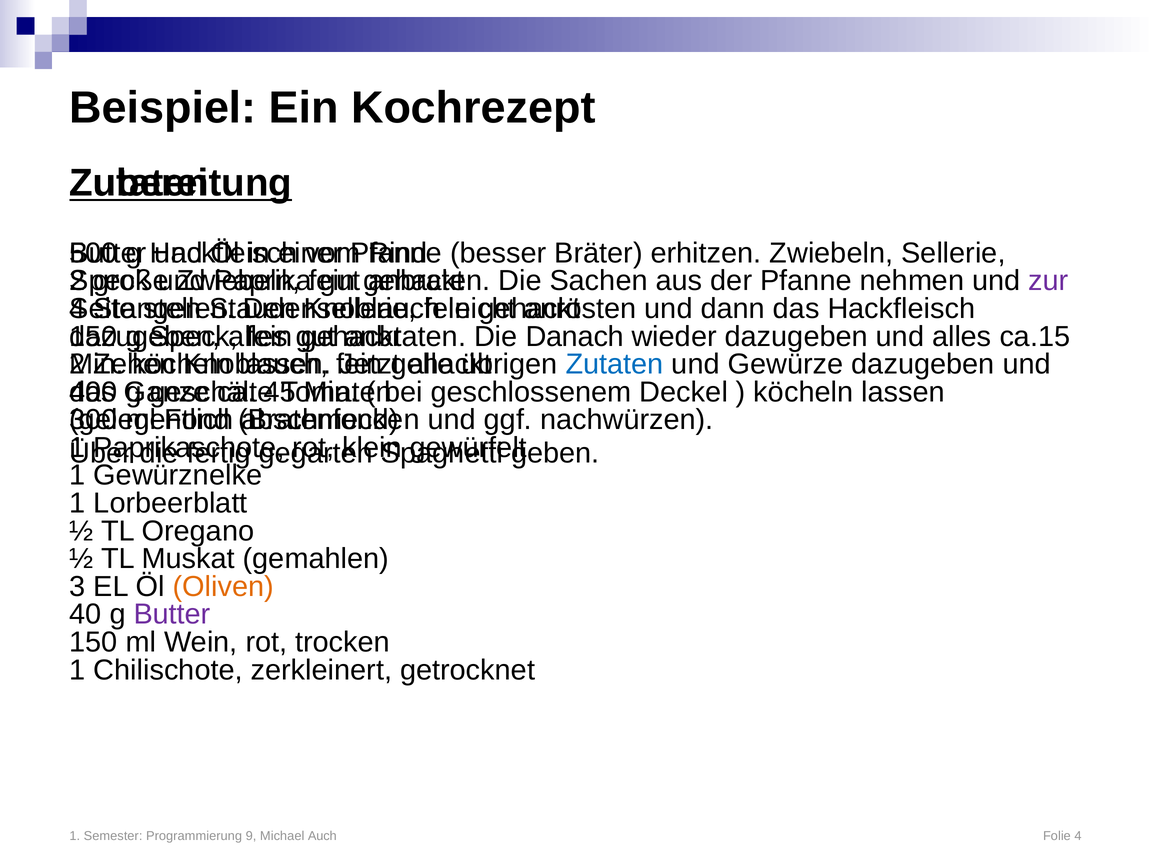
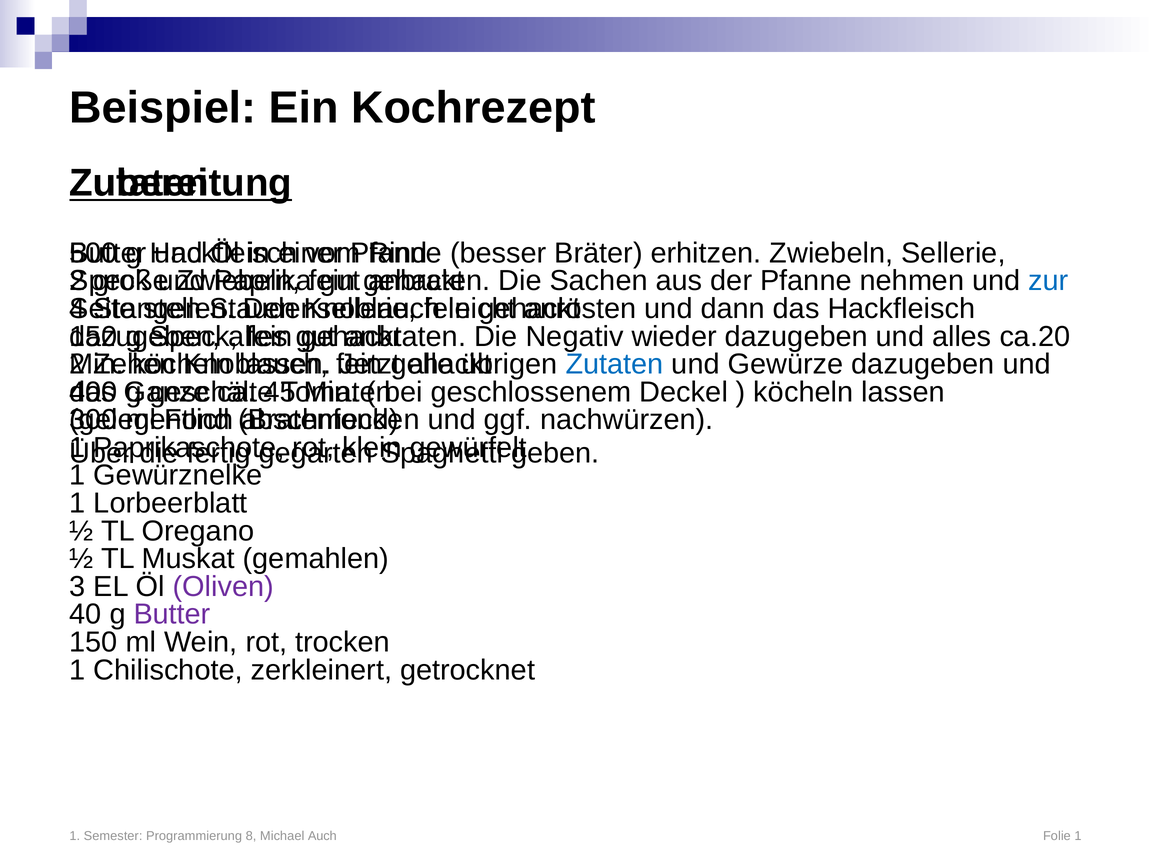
zur colour: purple -> blue
Danach: Danach -> Negativ
ca.15: ca.15 -> ca.20
Oliven colour: orange -> purple
9: 9 -> 8
Folie 4: 4 -> 1
